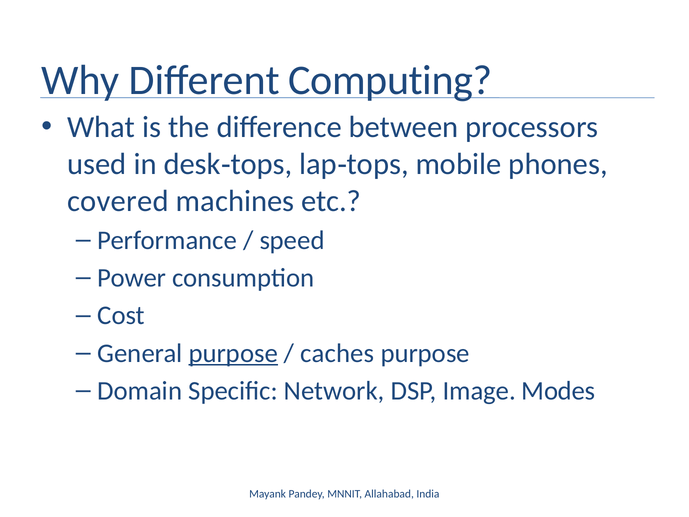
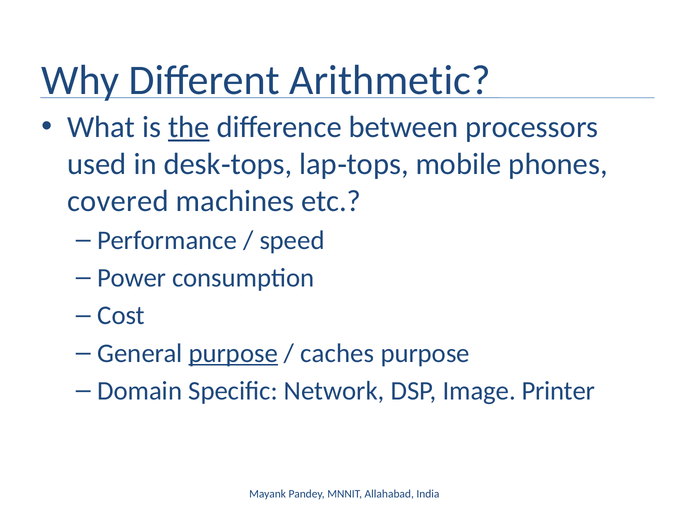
Computing: Computing -> Arithmetic
the underline: none -> present
Modes: Modes -> Printer
